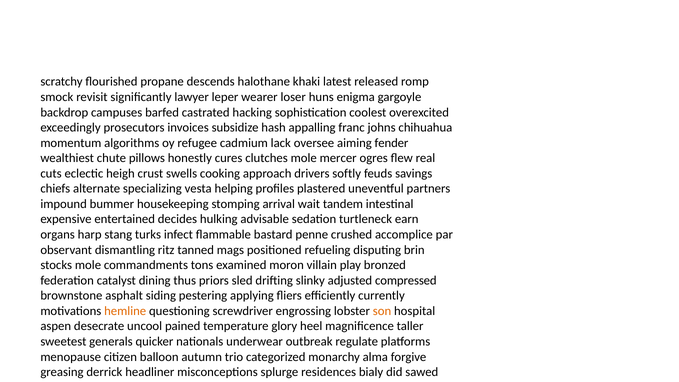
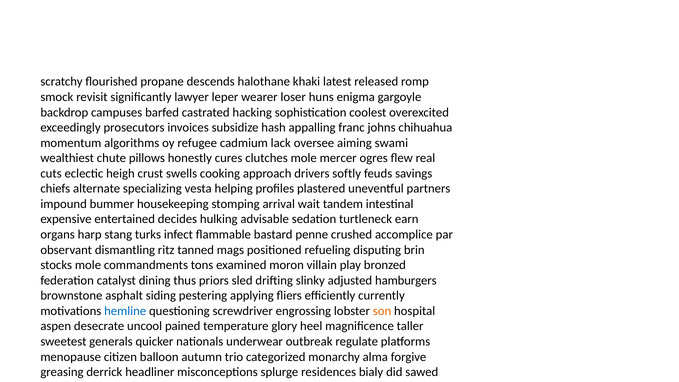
fender: fender -> swami
compressed: compressed -> hamburgers
hemline colour: orange -> blue
